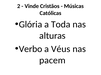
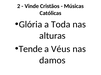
Verbo: Verbo -> Tende
pacem: pacem -> damos
